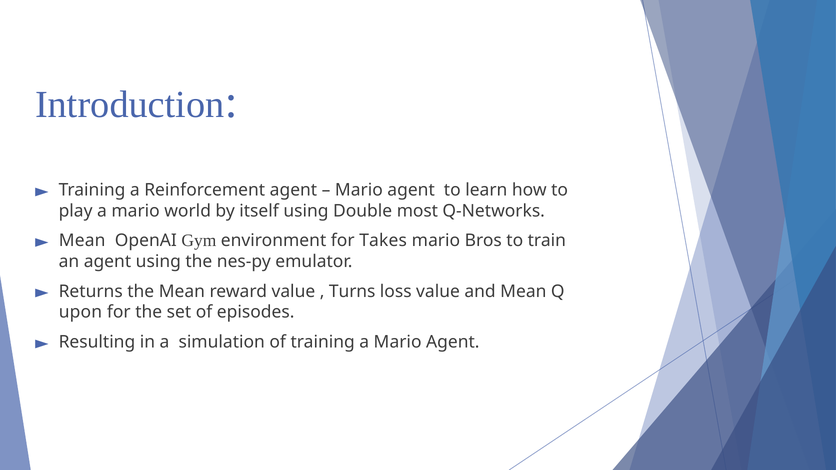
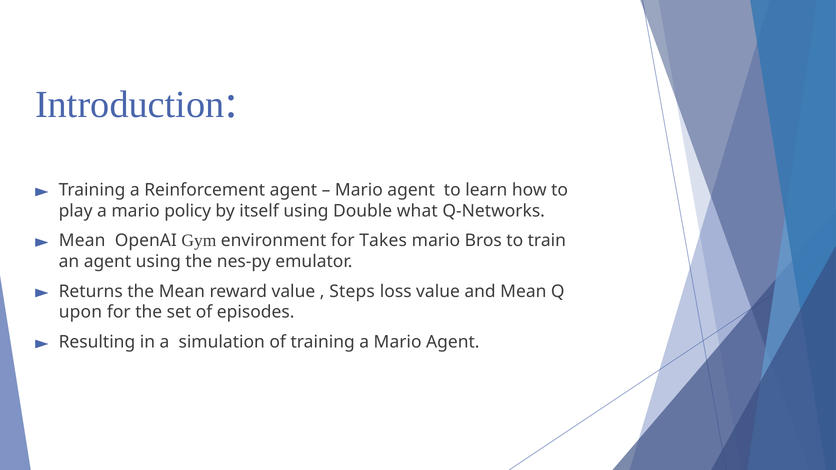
world: world -> policy
most: most -> what
Turns: Turns -> Steps
